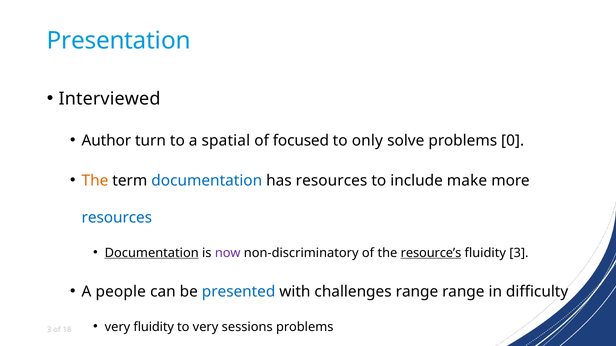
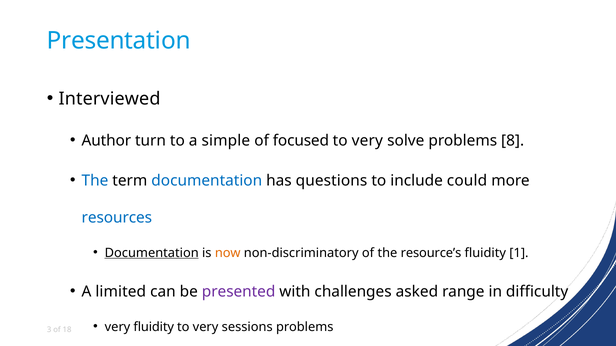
spatial: spatial -> simple
only at (367, 141): only -> very
0: 0 -> 8
The at (95, 181) colour: orange -> blue
has resources: resources -> questions
make: make -> could
now colour: purple -> orange
resource’s underline: present -> none
fluidity 3: 3 -> 1
people: people -> limited
presented colour: blue -> purple
challenges range: range -> asked
